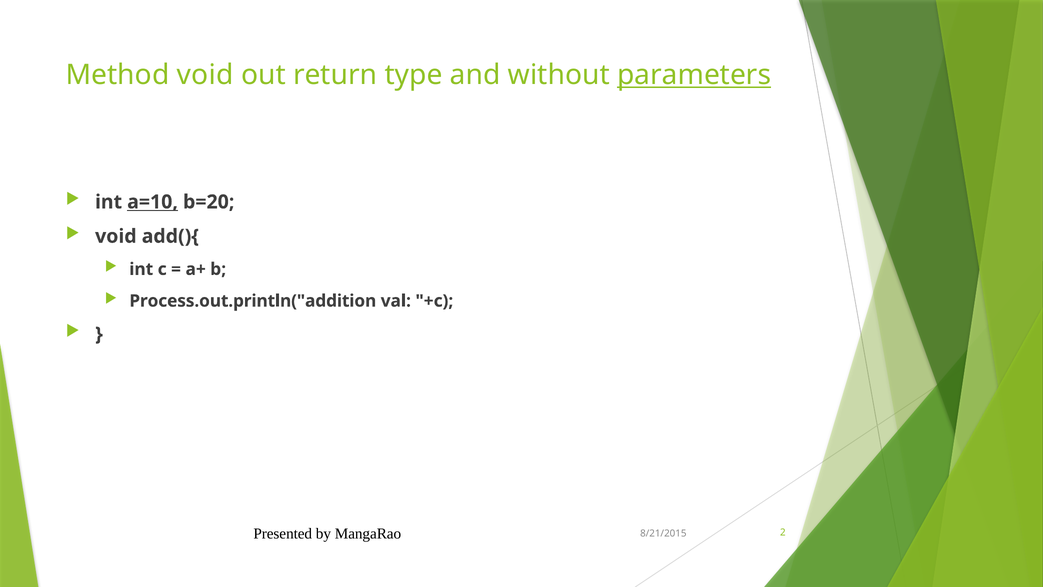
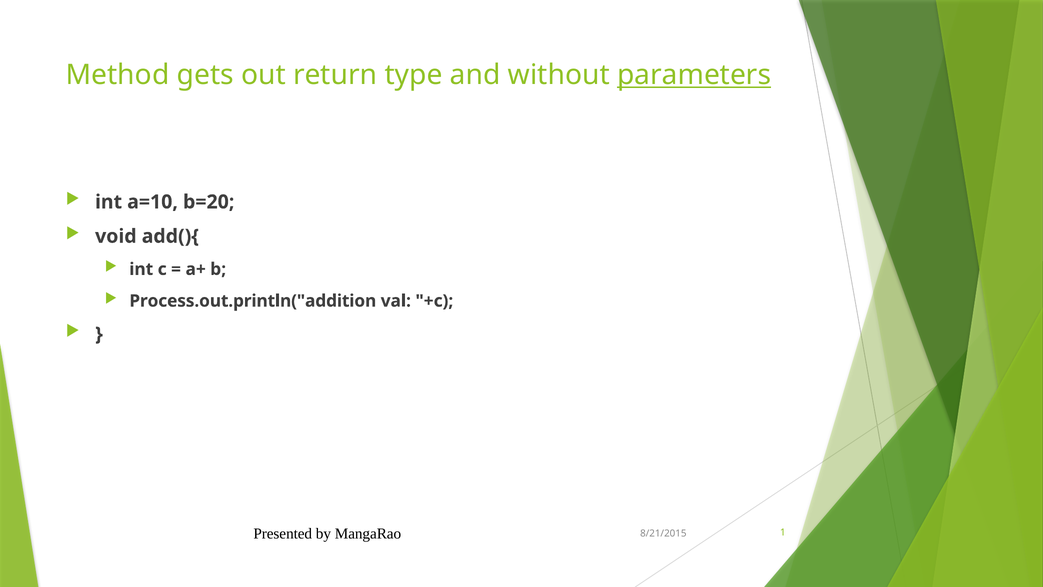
Method void: void -> gets
a=10 underline: present -> none
2: 2 -> 1
